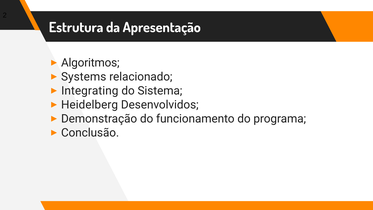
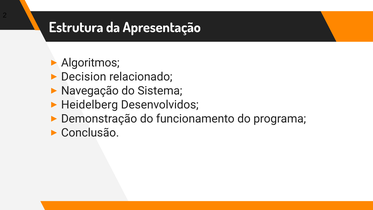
Systems: Systems -> Decision
Integrating: Integrating -> Navegação
